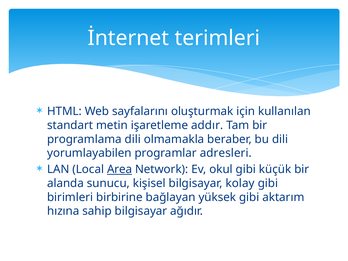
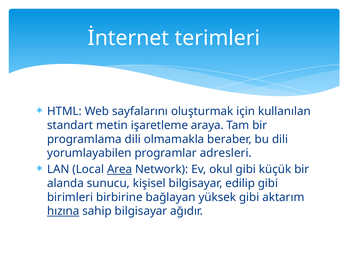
addır: addır -> araya
kolay: kolay -> edilip
hızına underline: none -> present
